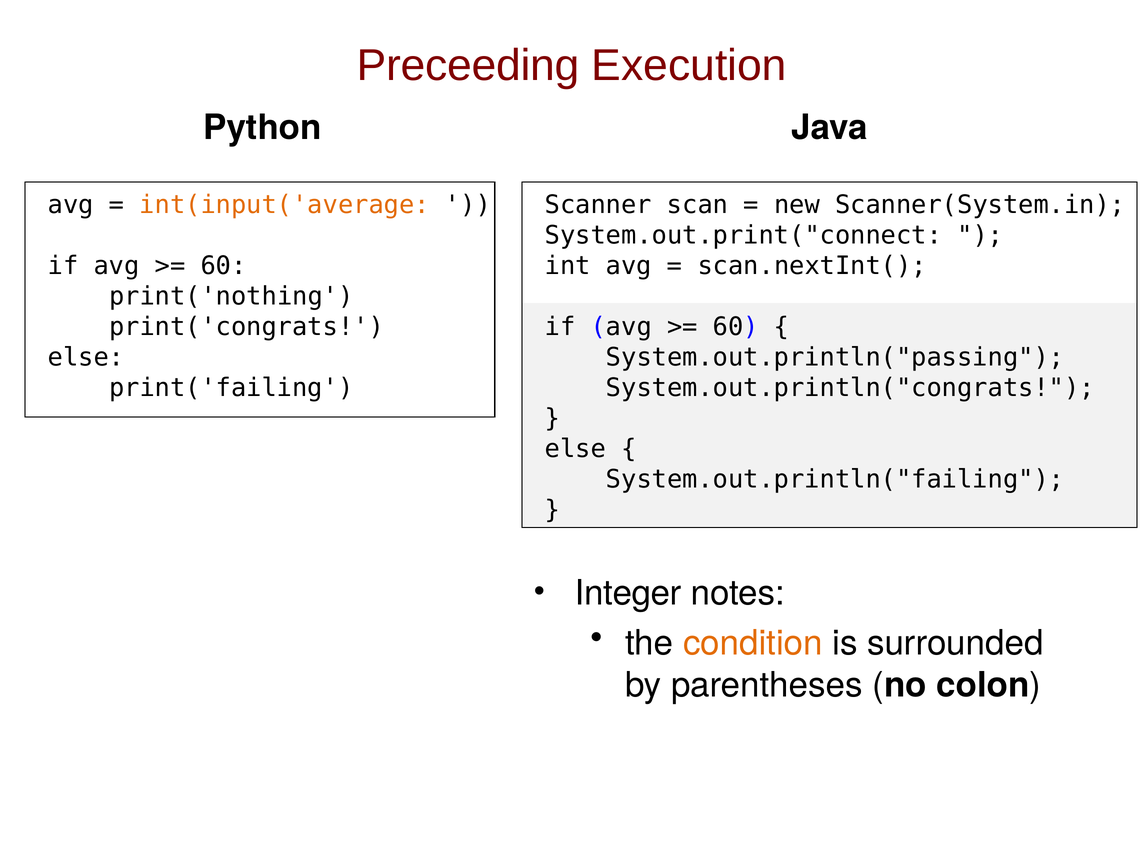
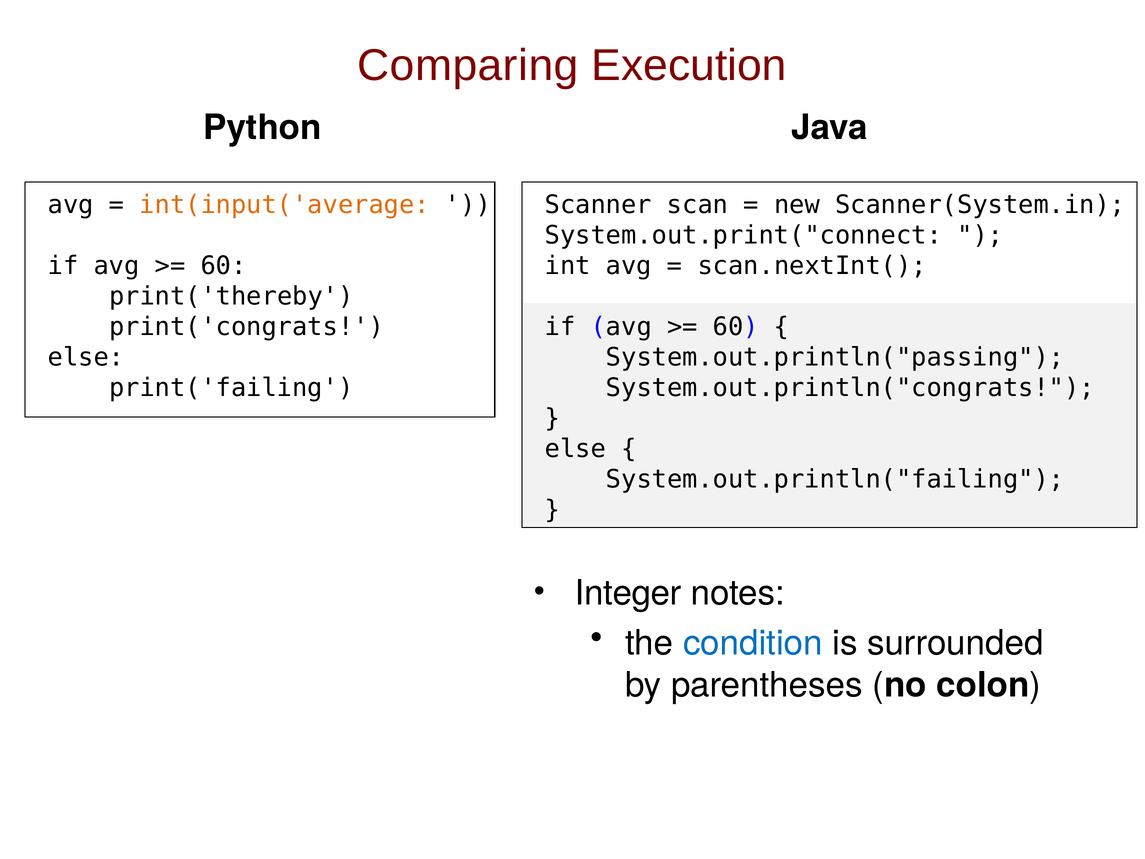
Preceeding: Preceeding -> Comparing
print('nothing: print('nothing -> print('thereby
condition colour: orange -> blue
